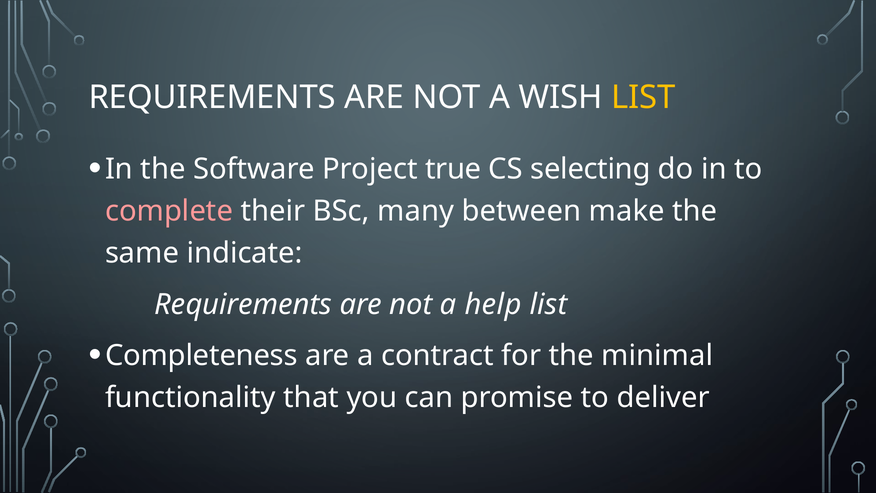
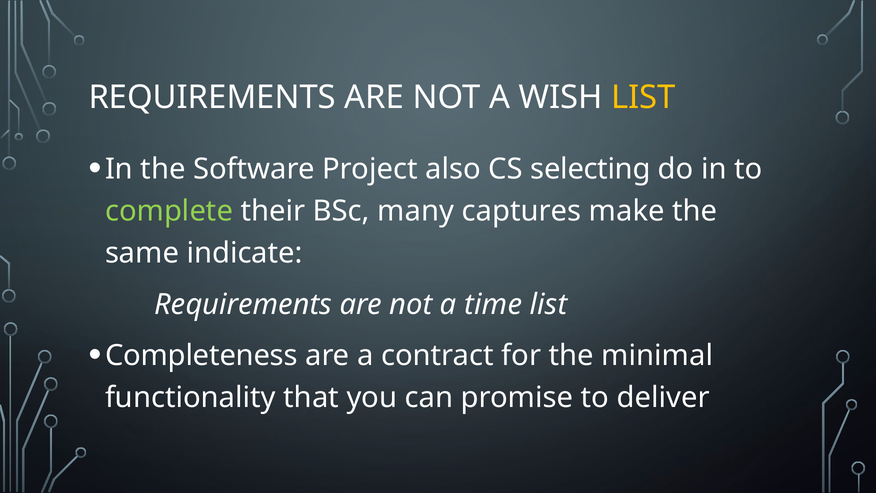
true: true -> also
complete colour: pink -> light green
between: between -> captures
help: help -> time
